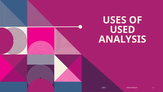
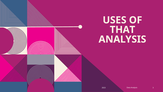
USED: USED -> THAT
